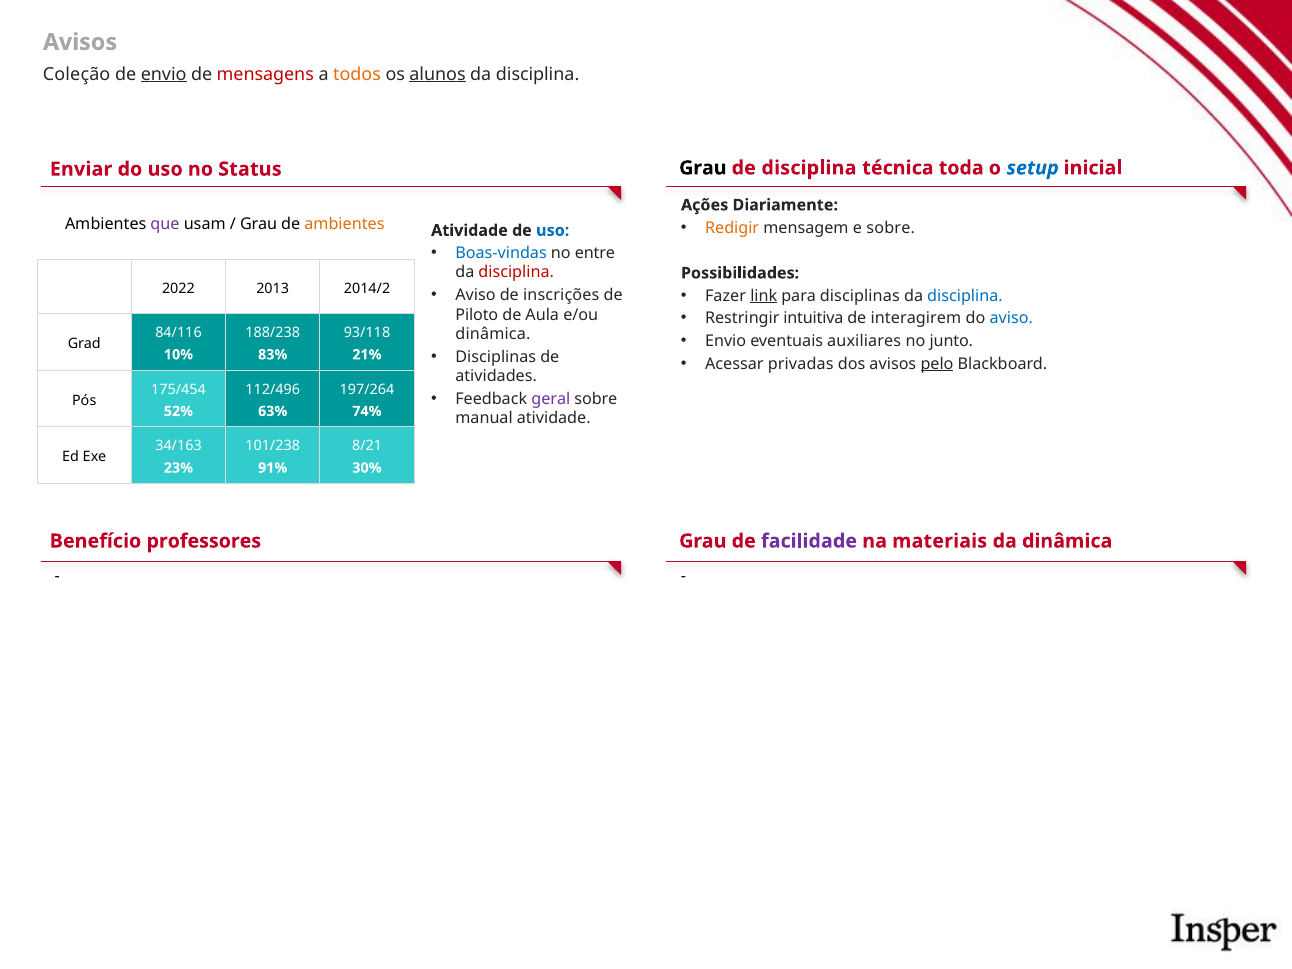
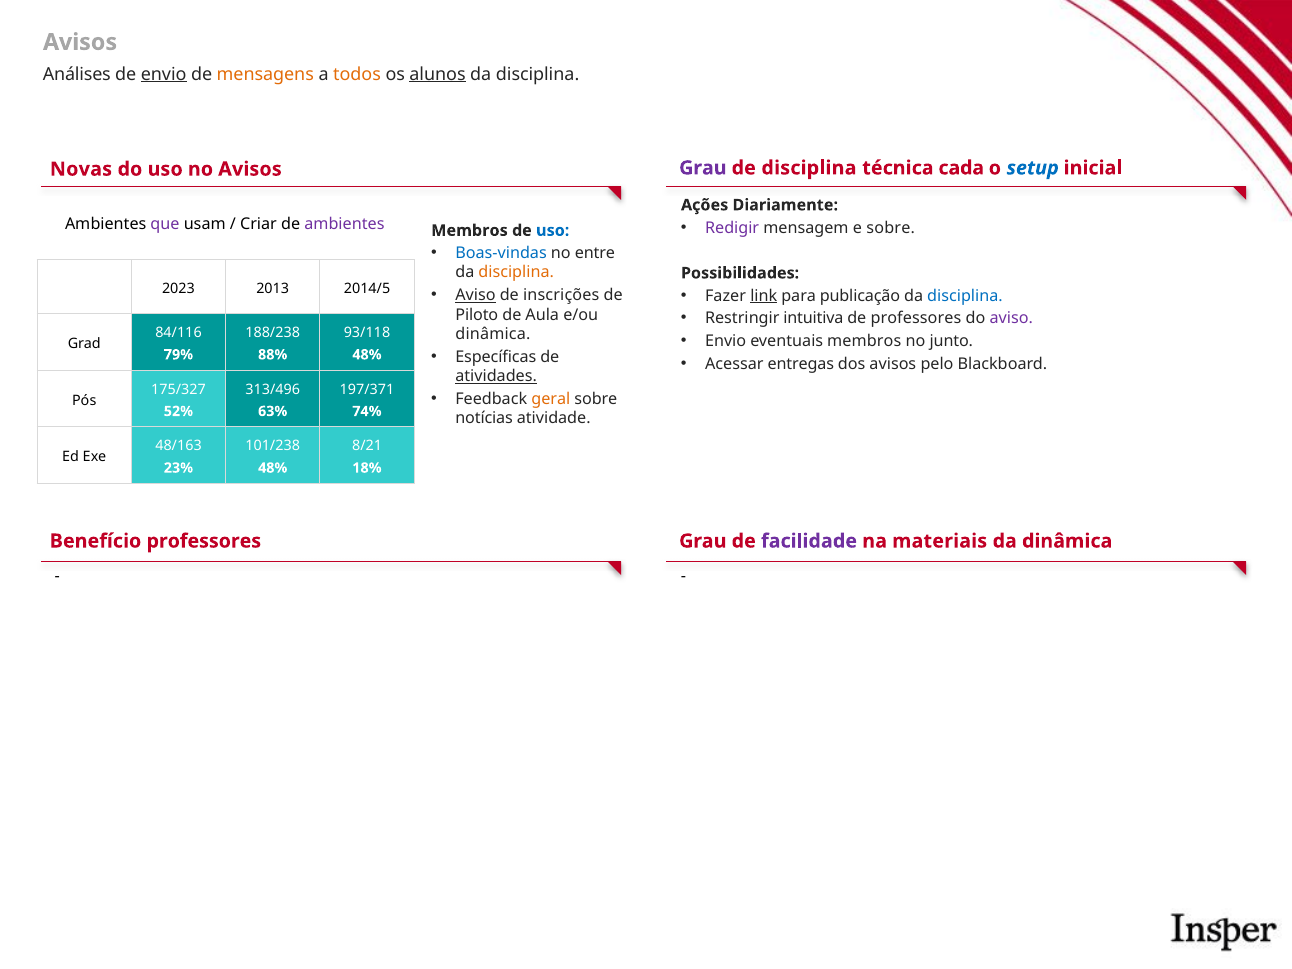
Coleção: Coleção -> Análises
mensagens colour: red -> orange
Grau at (703, 168) colour: black -> purple
toda: toda -> cada
Enviar: Enviar -> Novas
no Status: Status -> Avisos
Grau at (259, 224): Grau -> Criar
ambientes at (344, 224) colour: orange -> purple
Redigir colour: orange -> purple
Atividade at (469, 230): Atividade -> Membros
disciplina at (516, 273) colour: red -> orange
2022: 2022 -> 2023
2014/2: 2014/2 -> 2014/5
Aviso at (475, 295) underline: none -> present
para disciplinas: disciplinas -> publicação
de interagirem: interagirem -> professores
aviso at (1011, 318) colour: blue -> purple
eventuais auxiliares: auxiliares -> membros
Disciplinas at (496, 357): Disciplinas -> Específicas
10%: 10% -> 79%
83%: 83% -> 88%
21% at (367, 355): 21% -> 48%
privadas: privadas -> entregas
pelo underline: present -> none
atividades underline: none -> present
175/454: 175/454 -> 175/327
112/496: 112/496 -> 313/496
197/264: 197/264 -> 197/371
geral colour: purple -> orange
manual: manual -> notícias
34/163: 34/163 -> 48/163
91% at (273, 468): 91% -> 48%
30%: 30% -> 18%
